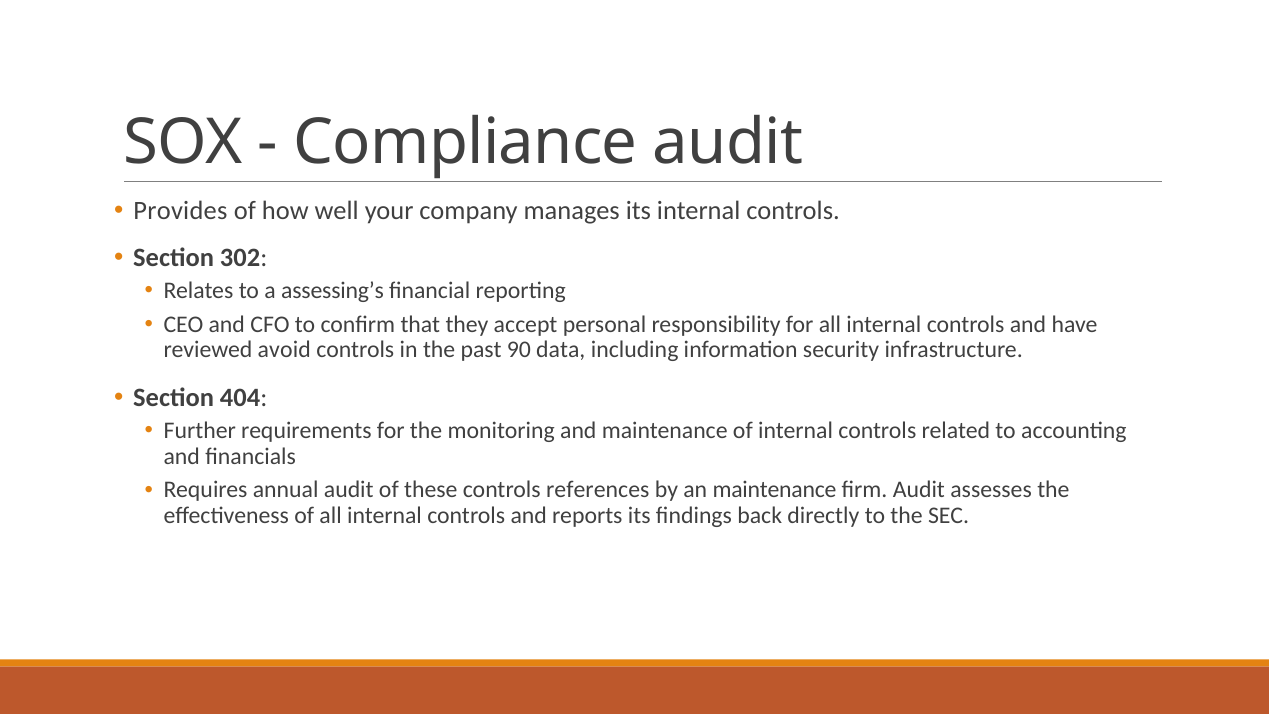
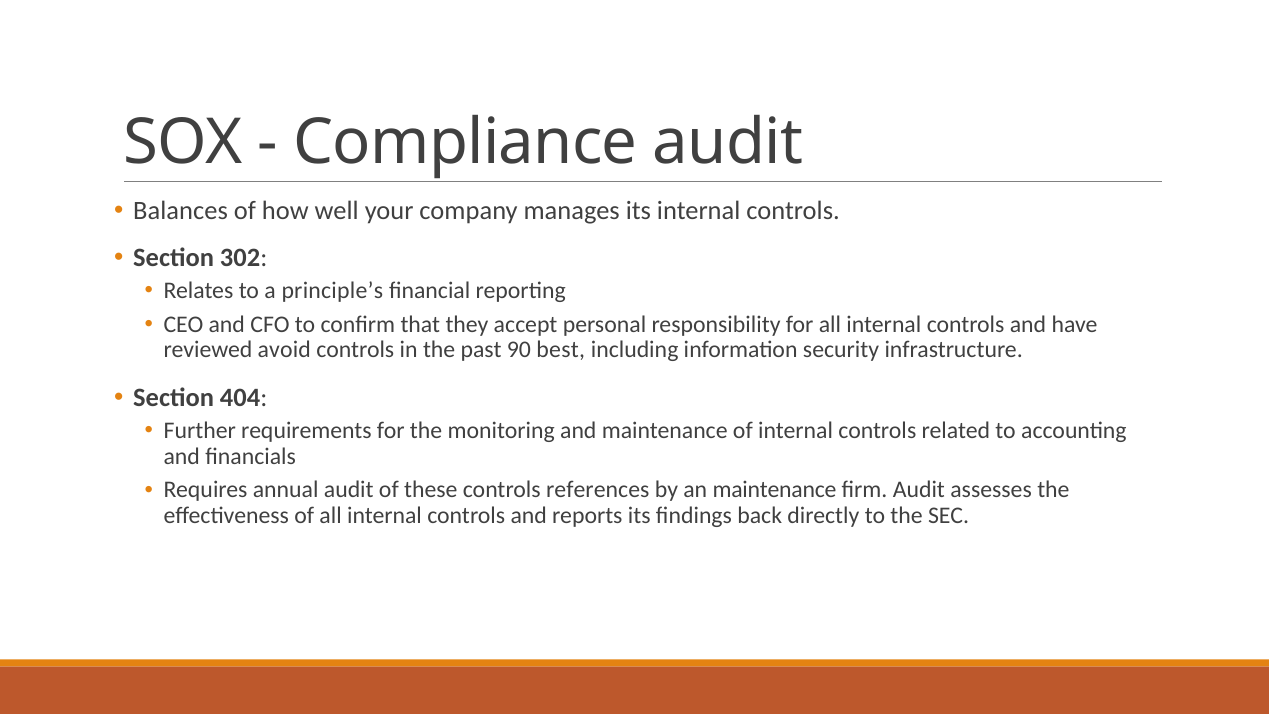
Provides: Provides -> Balances
assessing’s: assessing’s -> principle’s
data: data -> best
